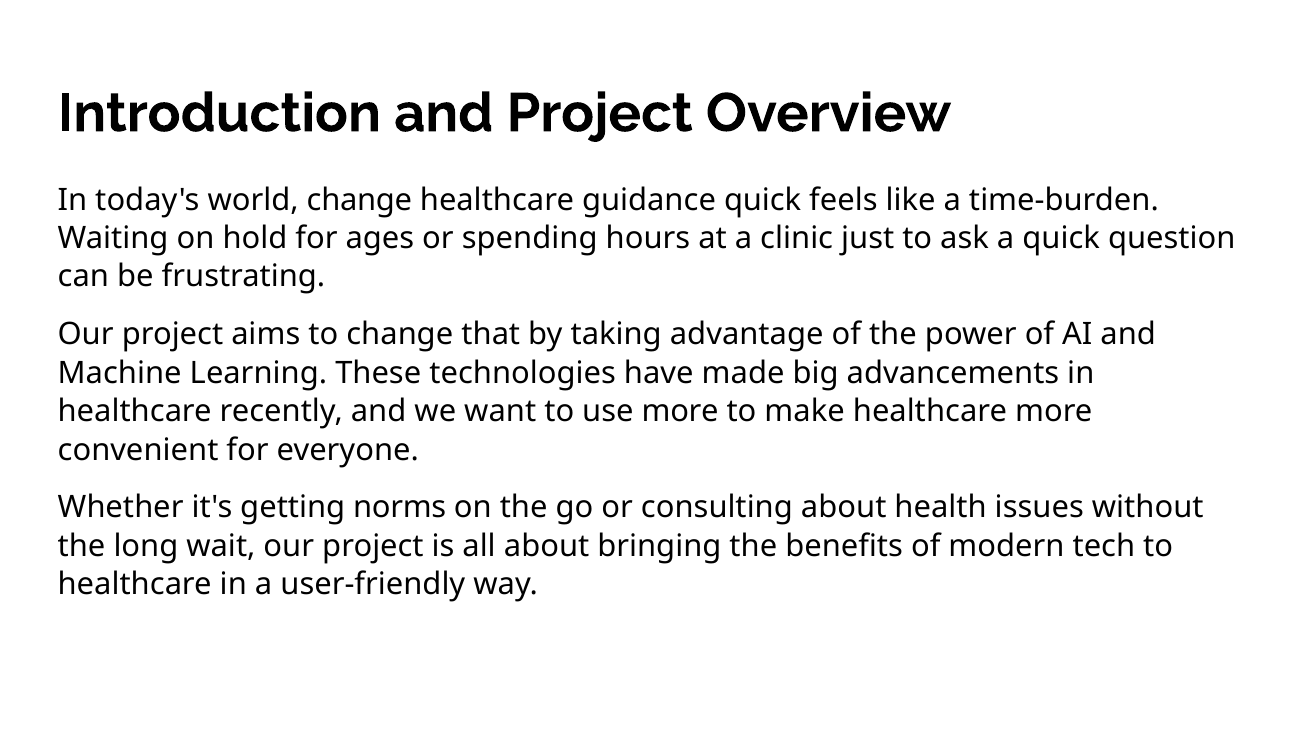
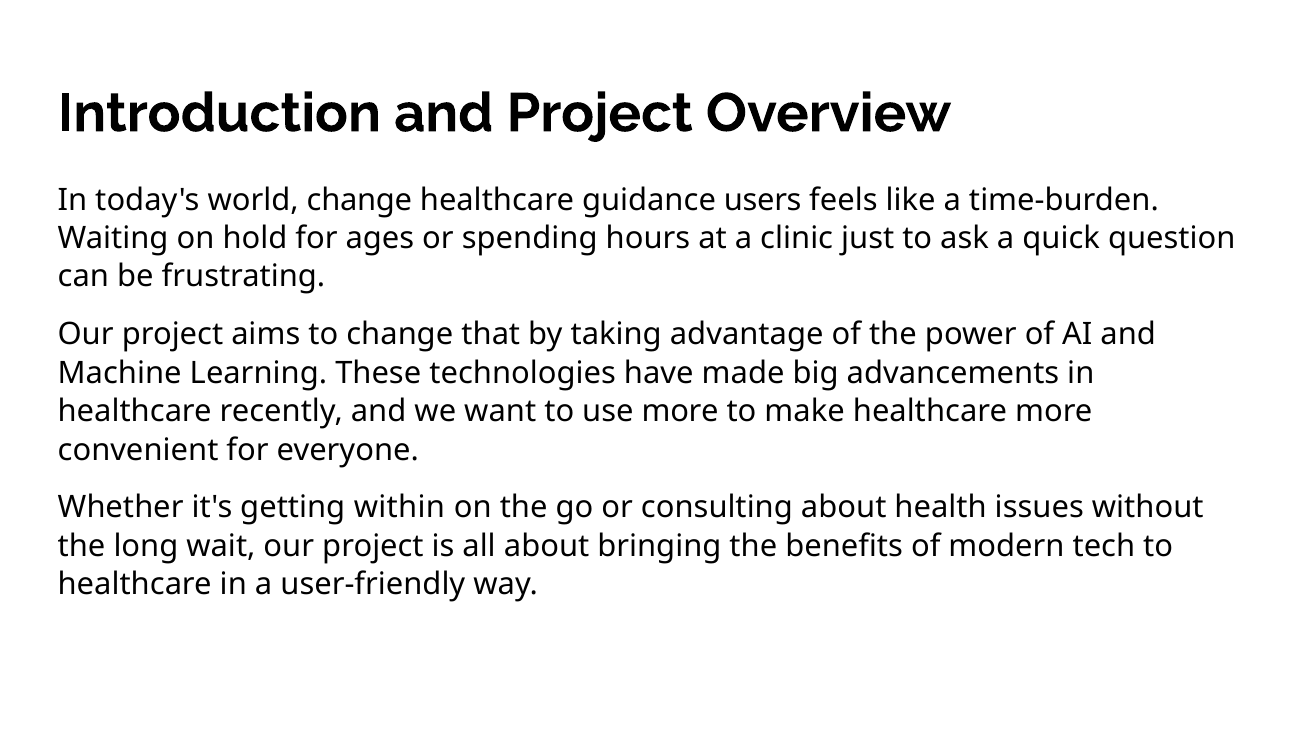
guidance quick: quick -> users
norms: norms -> within
